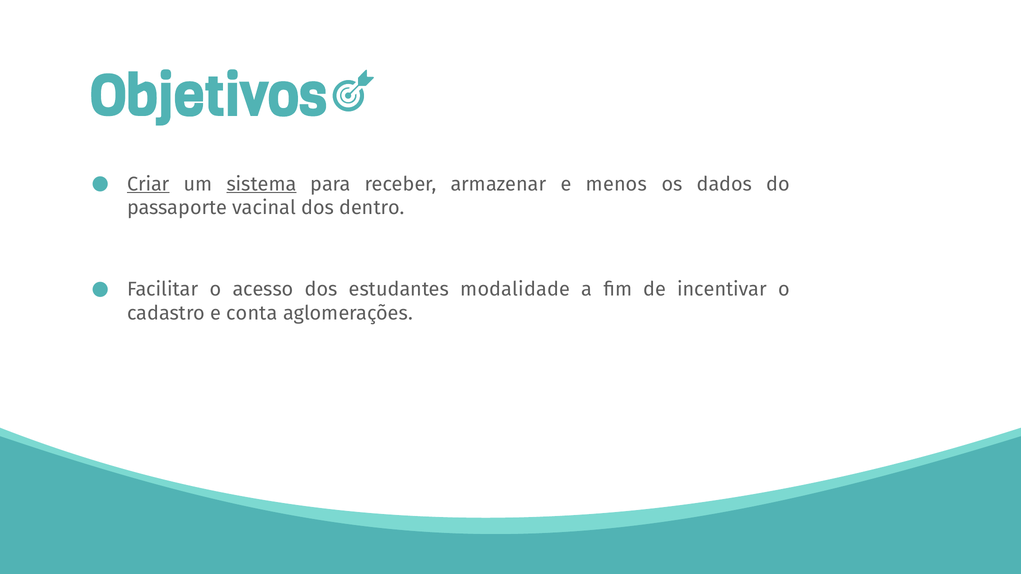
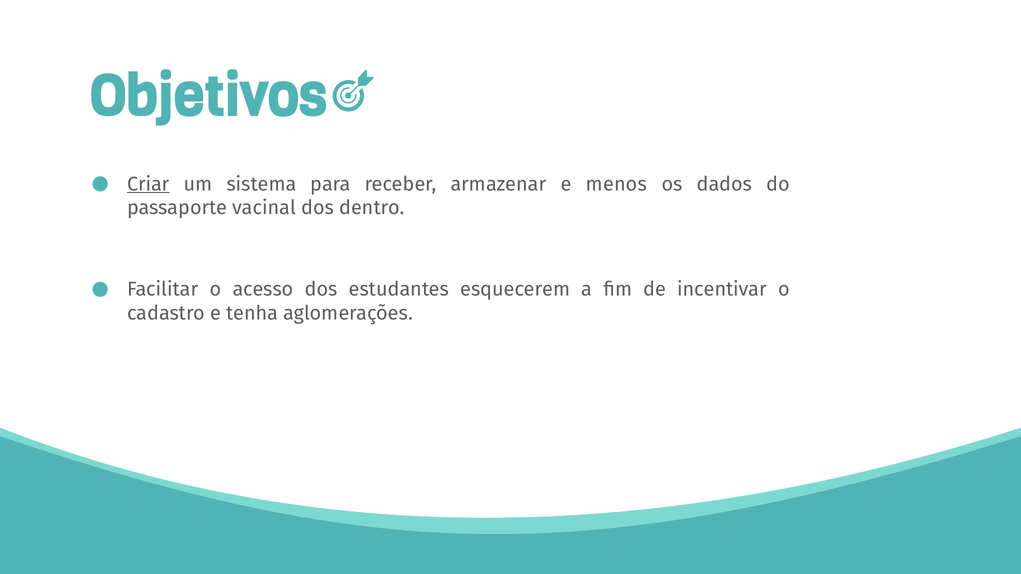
sistema underline: present -> none
modalidade: modalidade -> esquecerem
conta: conta -> tenha
